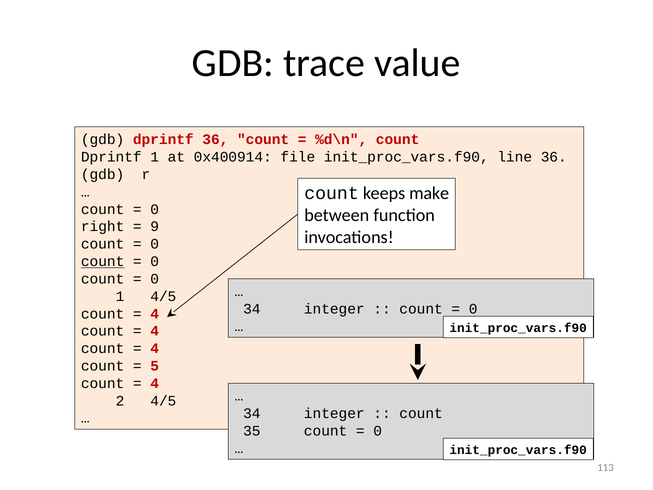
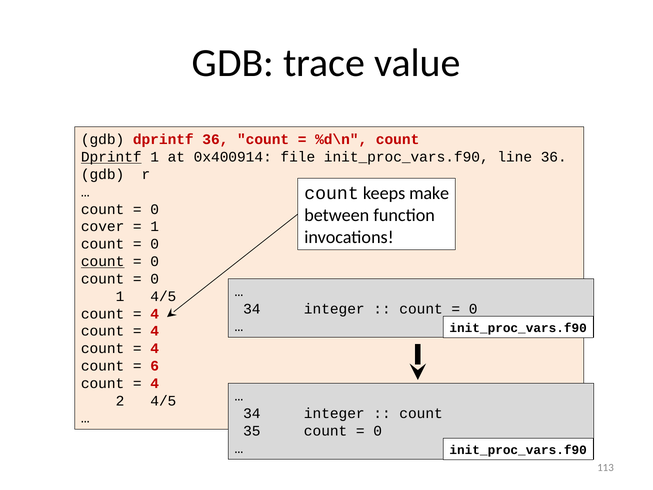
Dprintf at (111, 157) underline: none -> present
right: right -> cover
9 at (155, 227): 9 -> 1
5: 5 -> 6
